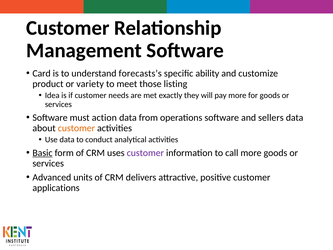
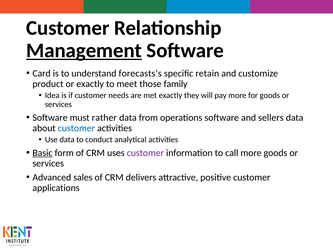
Management underline: none -> present
ability: ability -> retain
or variety: variety -> exactly
listing: listing -> family
action: action -> rather
customer at (76, 128) colour: orange -> blue
units: units -> sales
